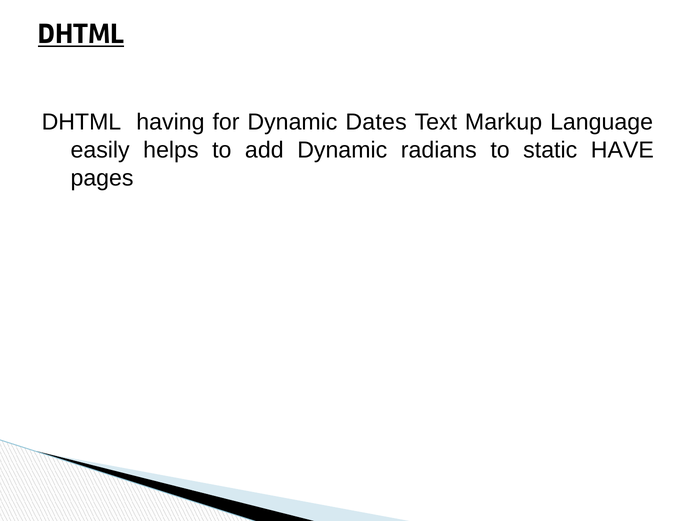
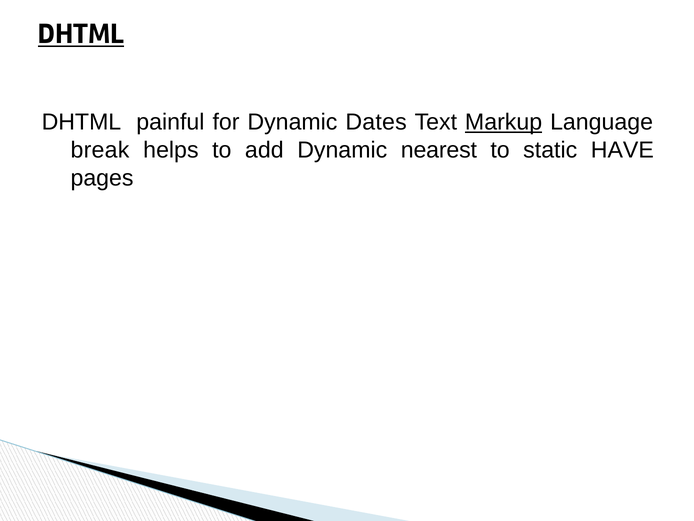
having: having -> painful
Markup underline: none -> present
easily: easily -> break
radians: radians -> nearest
